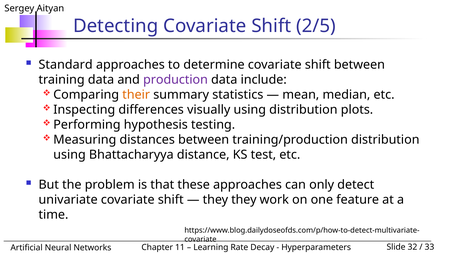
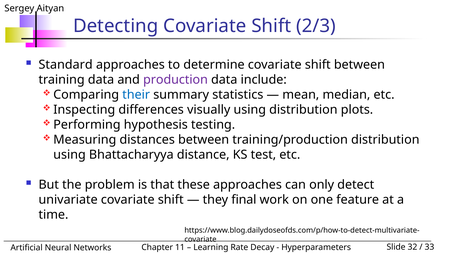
2/5: 2/5 -> 2/3
their colour: orange -> blue
they they: they -> final
